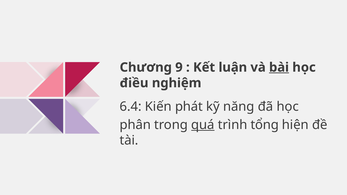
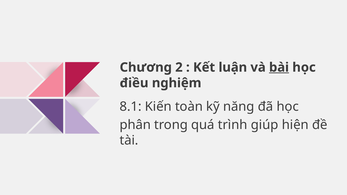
9: 9 -> 2
6.4: 6.4 -> 8.1
phát: phát -> toàn
quá underline: present -> none
tổng: tổng -> giúp
